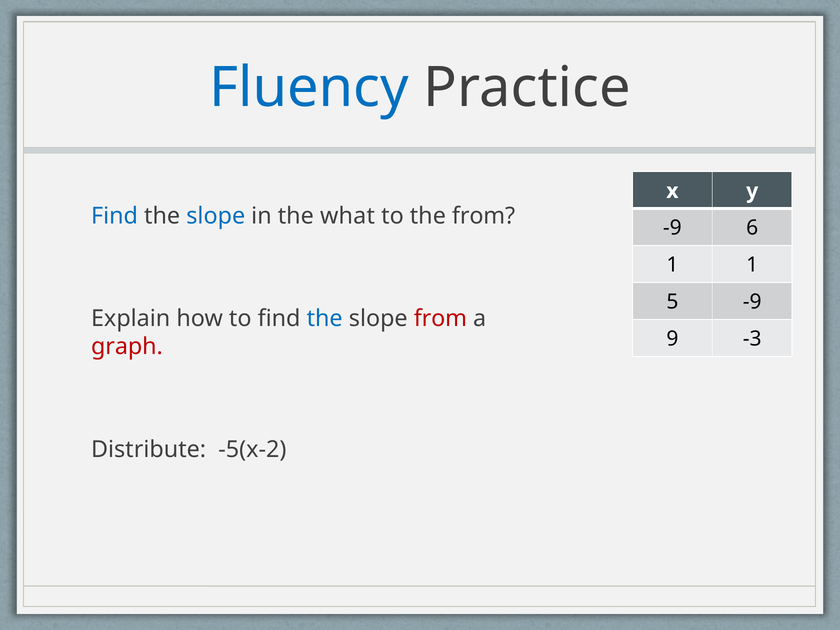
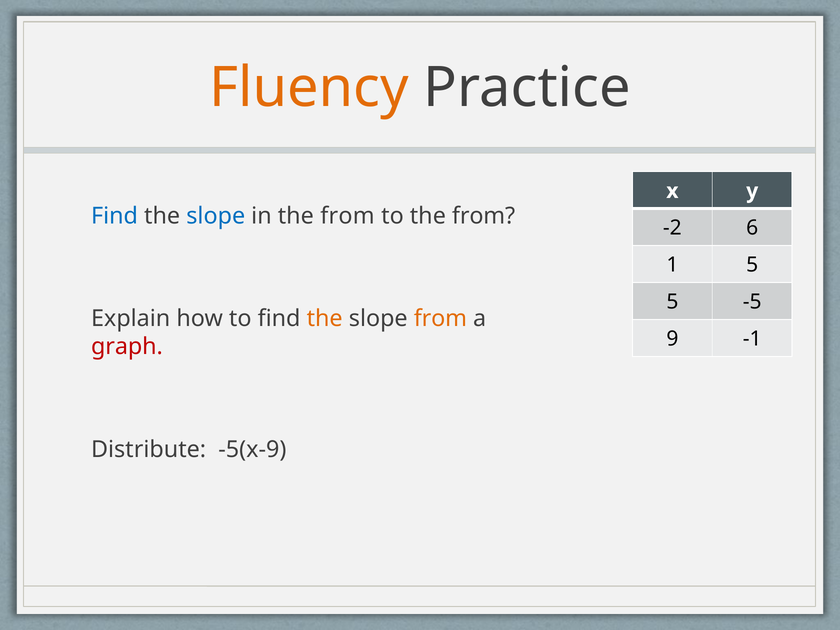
Fluency colour: blue -> orange
in the what: what -> from
-9 at (672, 228): -9 -> -2
1 1: 1 -> 5
5 -9: -9 -> -5
the at (325, 319) colour: blue -> orange
from at (440, 319) colour: red -> orange
-3: -3 -> -1
-5(x-2: -5(x-2 -> -5(x-9
